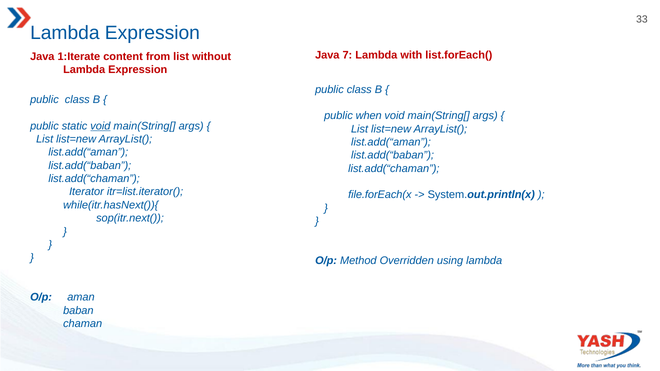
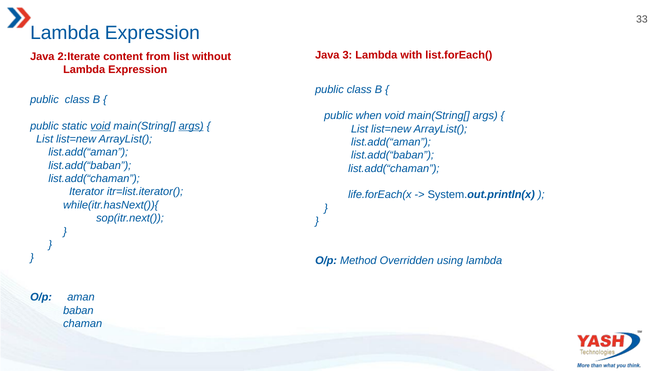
7: 7 -> 3
1:Iterate: 1:Iterate -> 2:Iterate
args at (191, 126) underline: none -> present
file.forEach(x: file.forEach(x -> life.forEach(x
